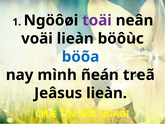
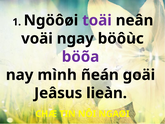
voäi lieàn: lieàn -> ngay
böõa colour: blue -> purple
treã: treã -> goäi
